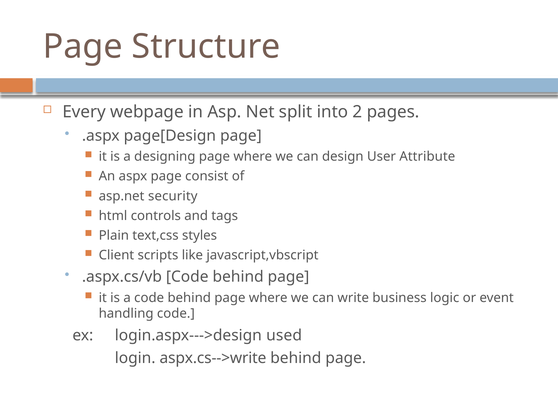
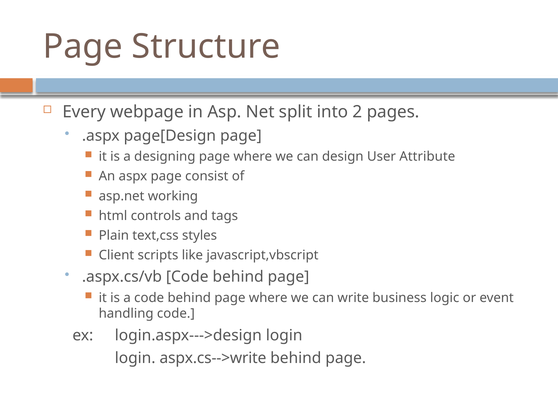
security: security -> working
login.aspx--->design used: used -> login
